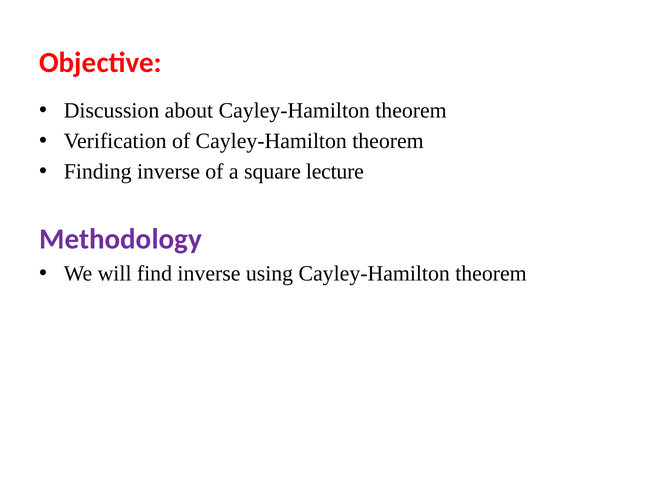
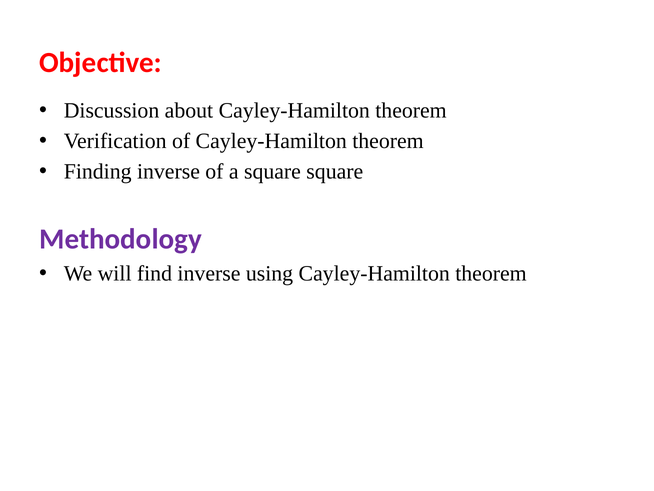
square lecture: lecture -> square
